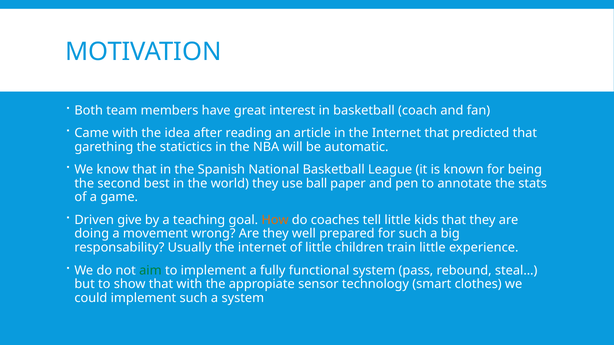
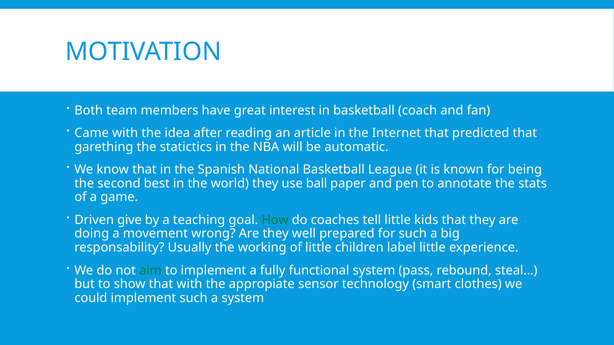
How colour: orange -> green
Usually the internet: internet -> working
train: train -> label
